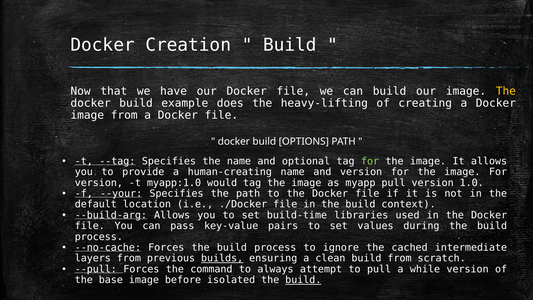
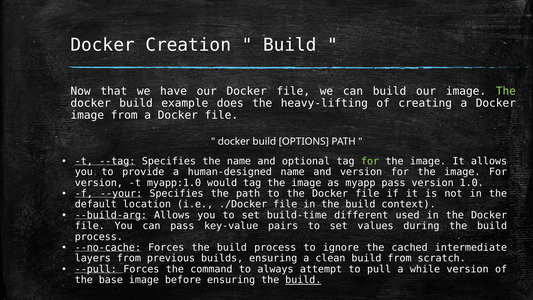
The at (506, 91) colour: yellow -> light green
human-creating: human-creating -> human-designed
myapp pull: pull -> pass
libraries: libraries -> different
builds underline: present -> none
before isolated: isolated -> ensuring
